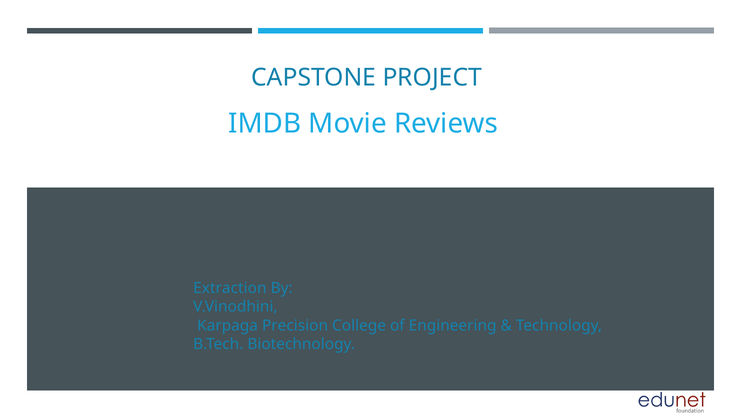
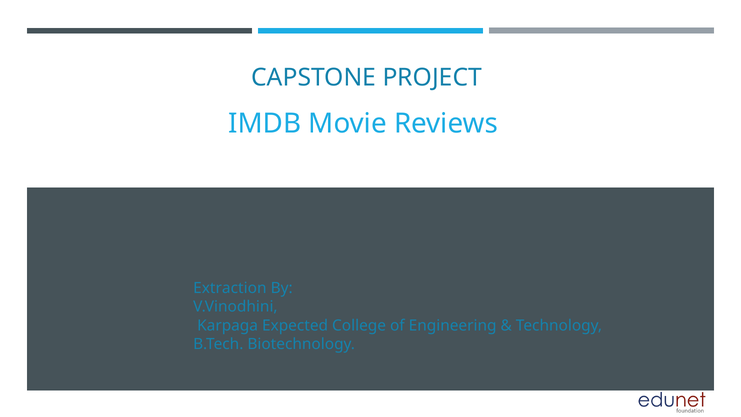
Precision: Precision -> Expected
